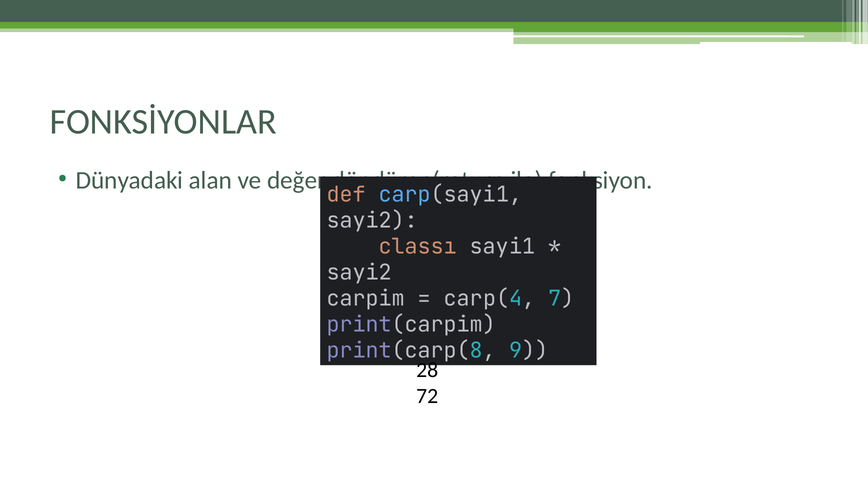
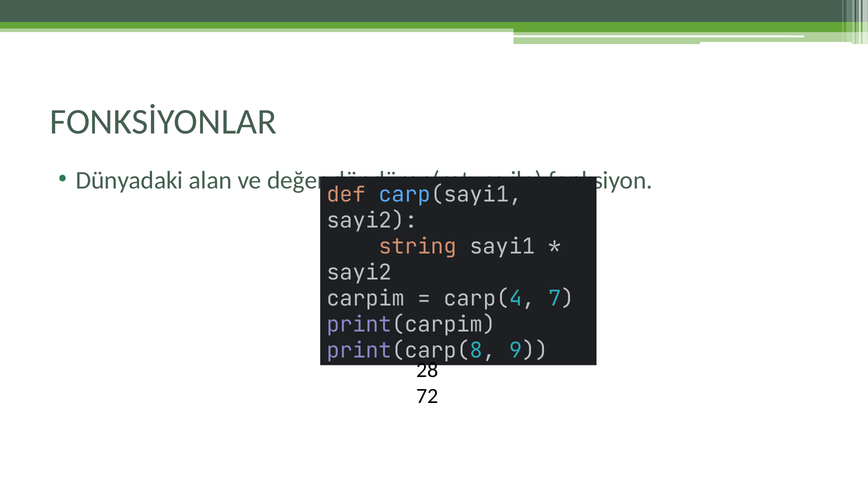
classı: classı -> string
